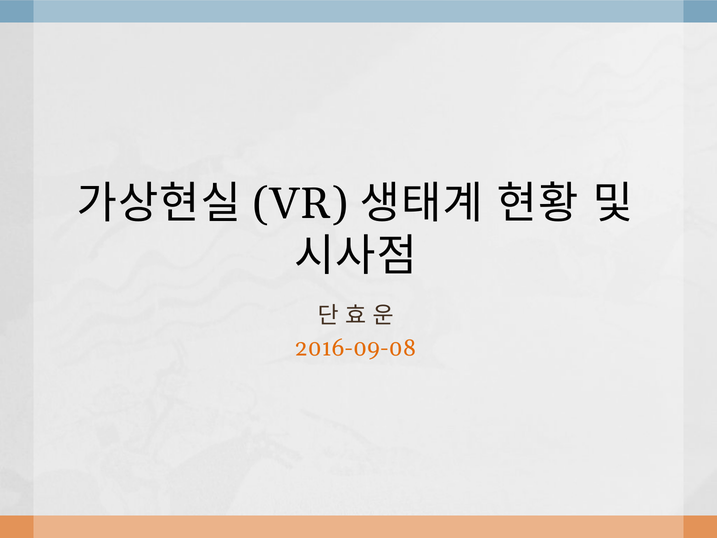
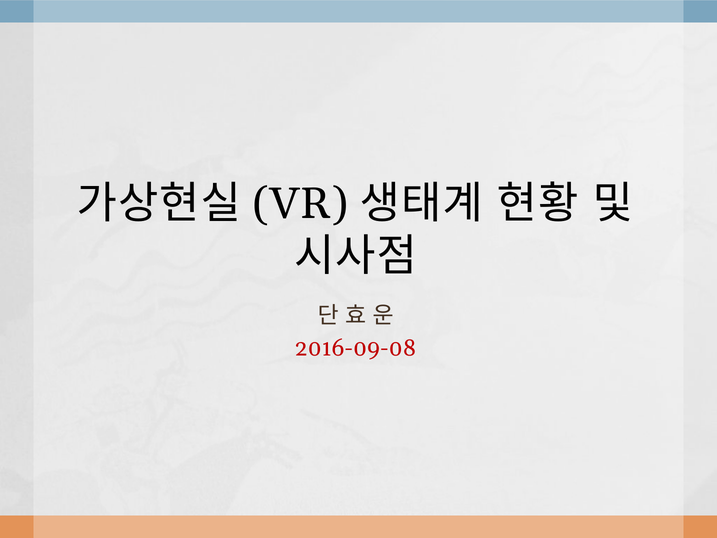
2016-09-08 colour: orange -> red
